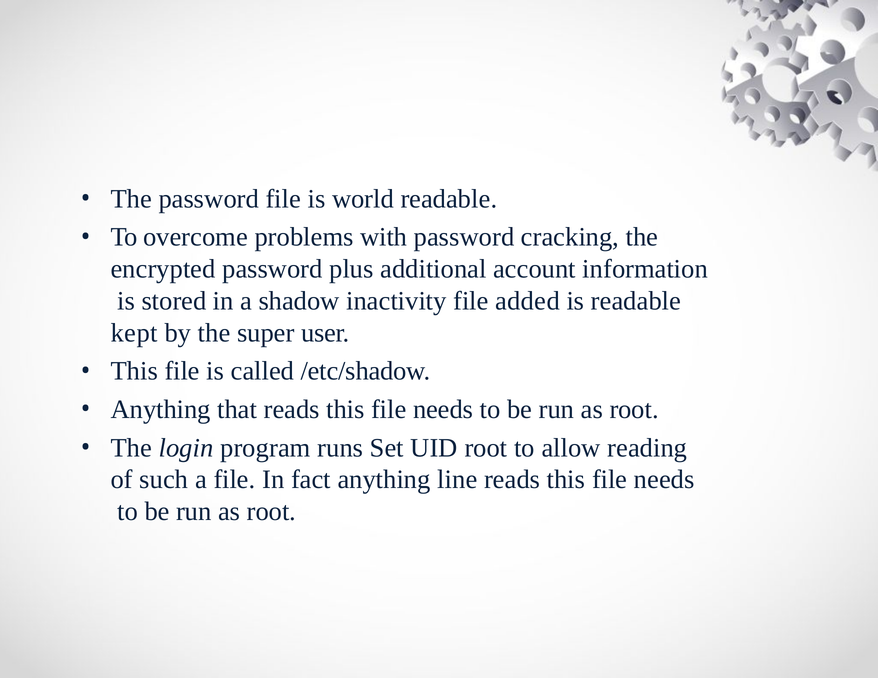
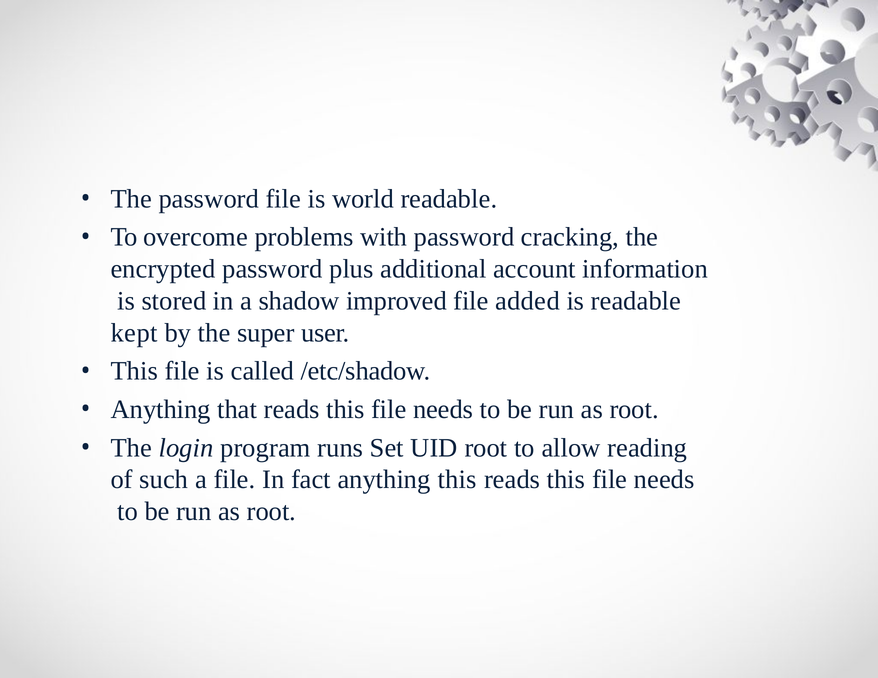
inactivity: inactivity -> improved
anything line: line -> this
